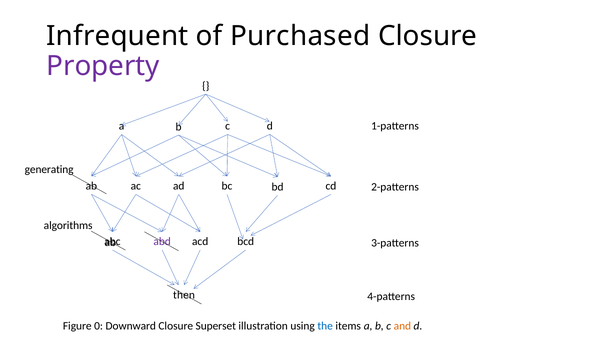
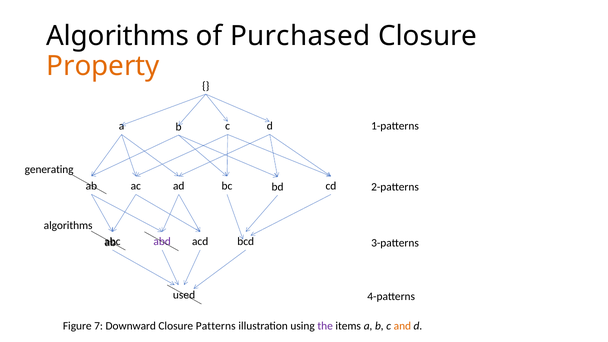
Infrequent at (117, 36): Infrequent -> Algorithms
Property colour: purple -> orange
then: then -> used
0: 0 -> 7
Superset: Superset -> Patterns
the colour: blue -> purple
